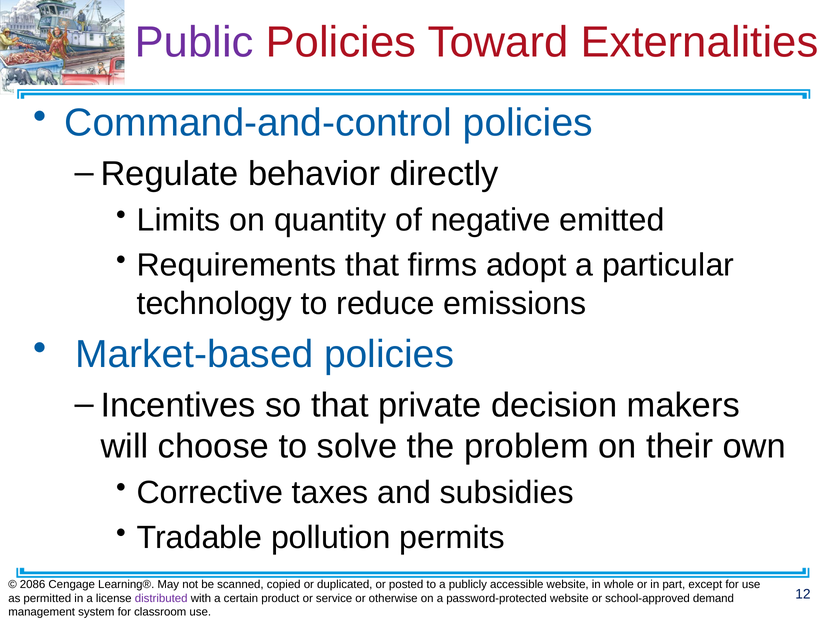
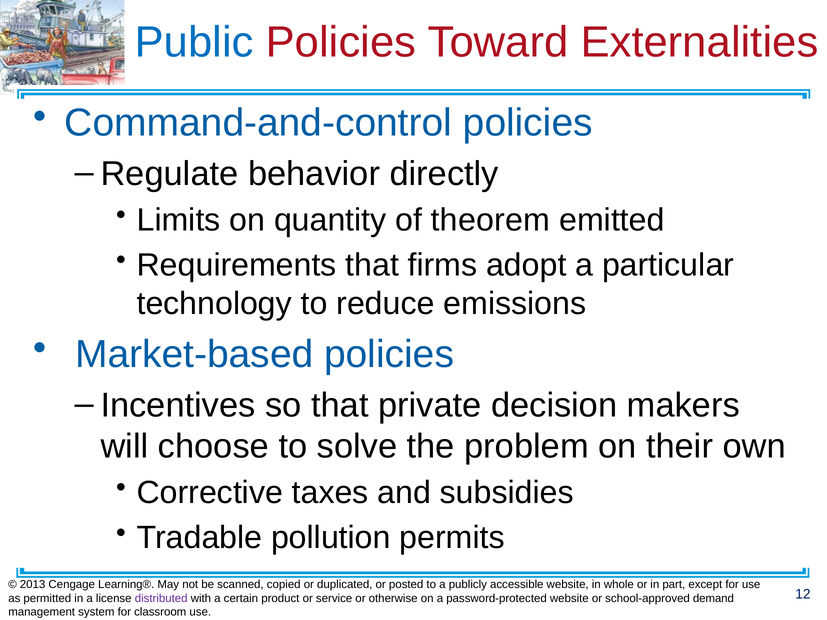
Public colour: purple -> blue
negative: negative -> theorem
2086: 2086 -> 2013
